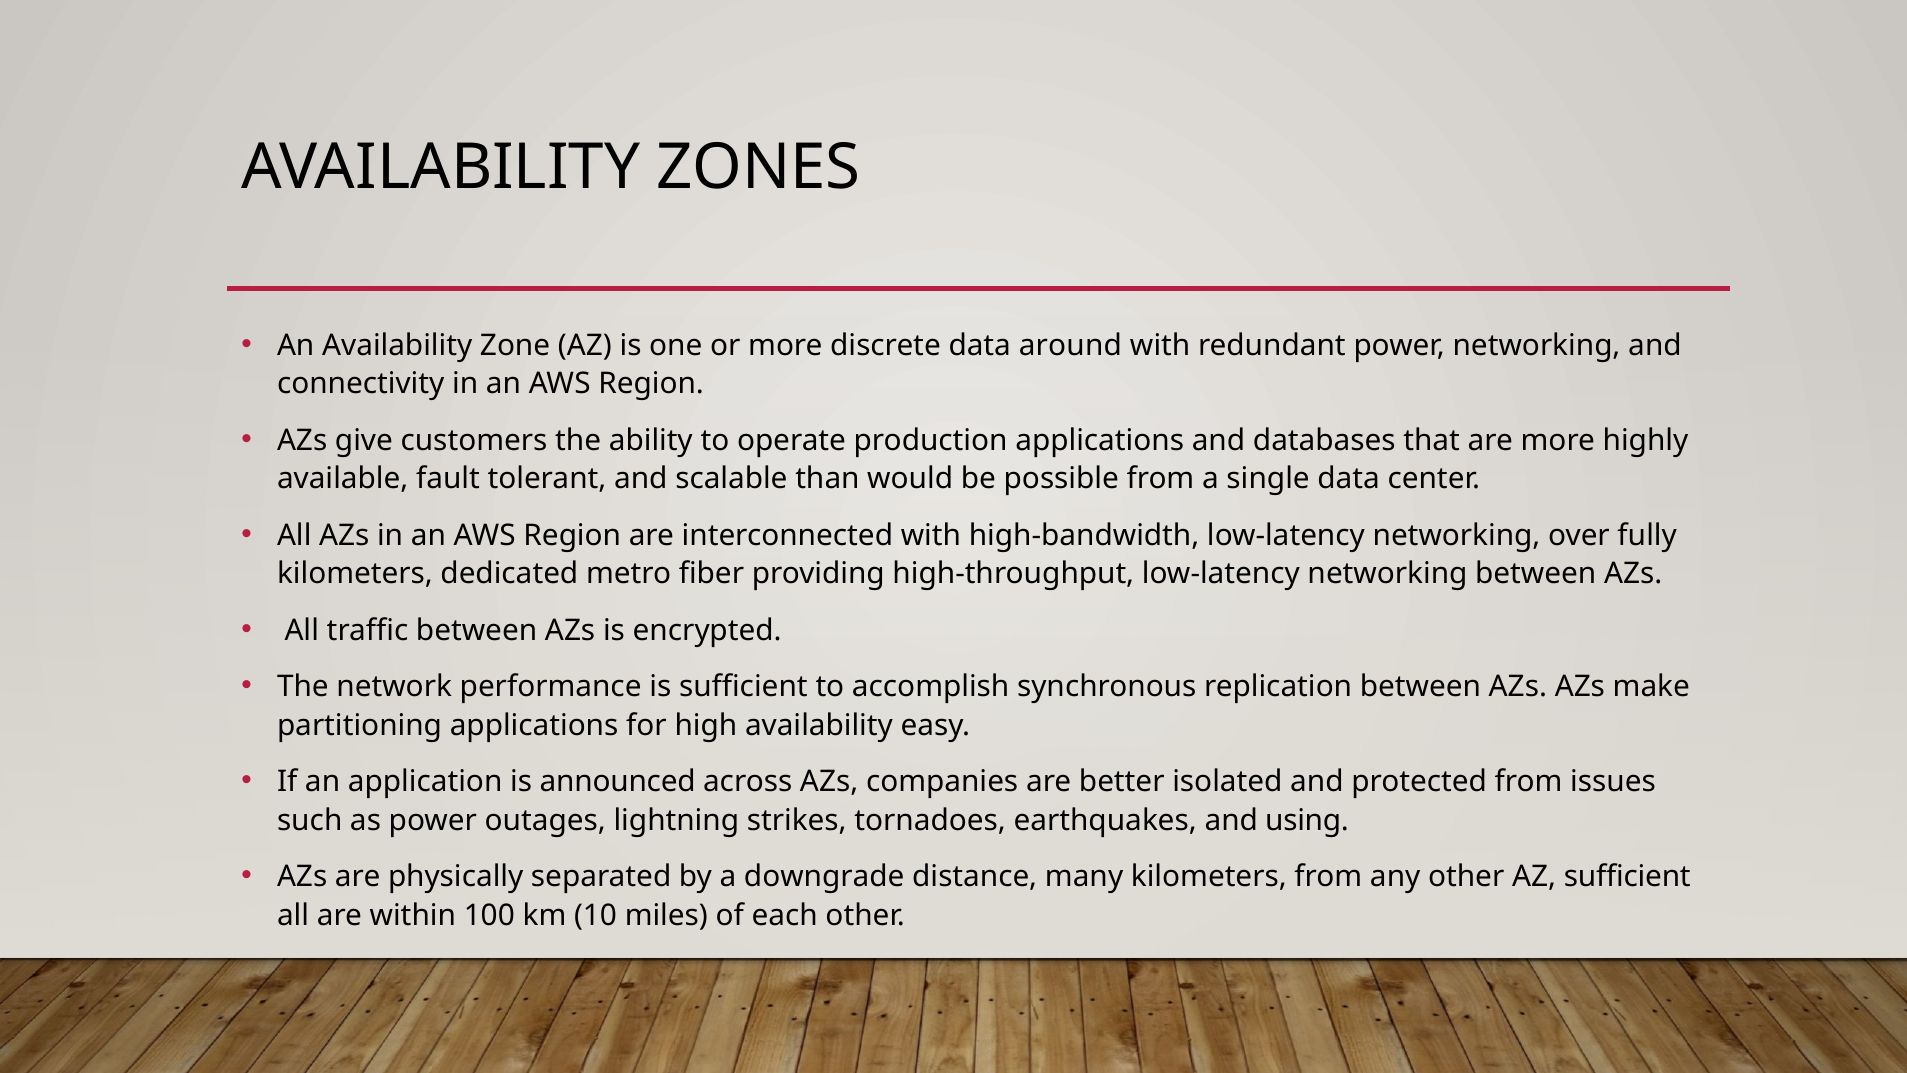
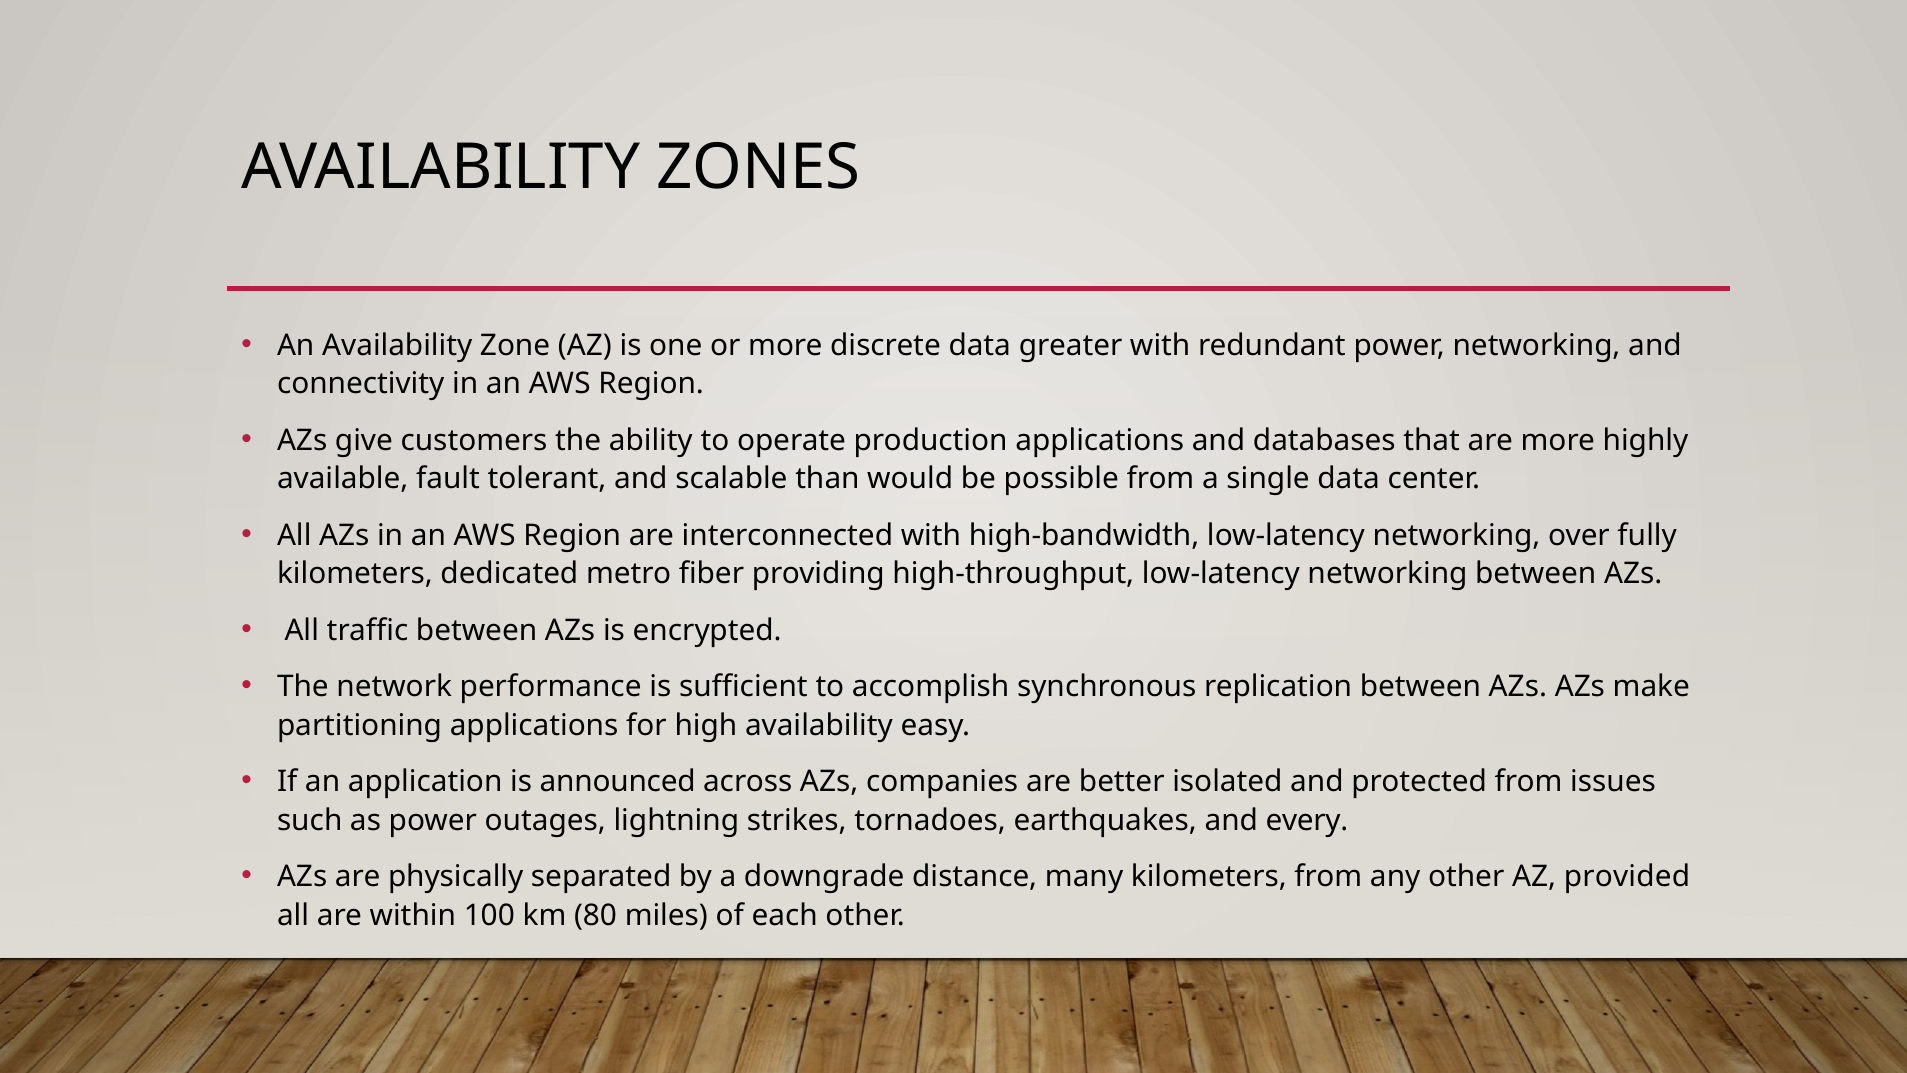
around: around -> greater
using: using -> every
AZ sufficient: sufficient -> provided
10: 10 -> 80
